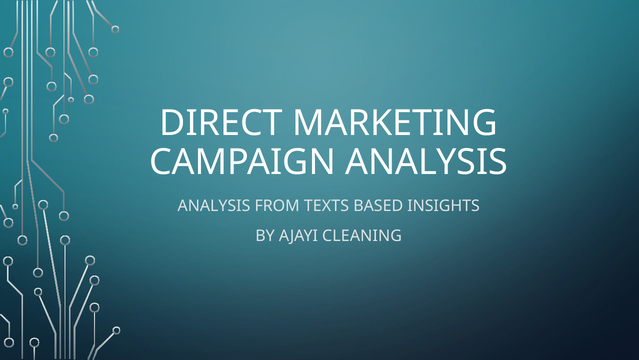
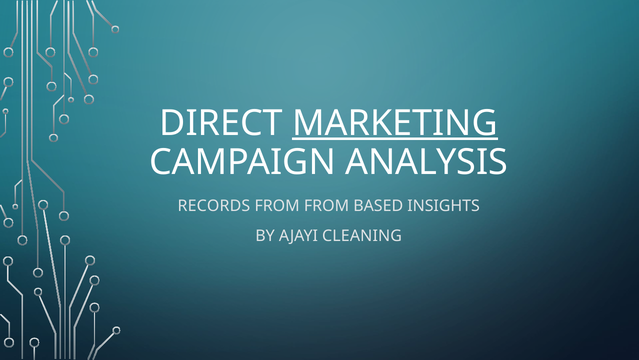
MARKETING underline: none -> present
ANALYSIS at (214, 206): ANALYSIS -> RECORDS
FROM TEXTS: TEXTS -> FROM
